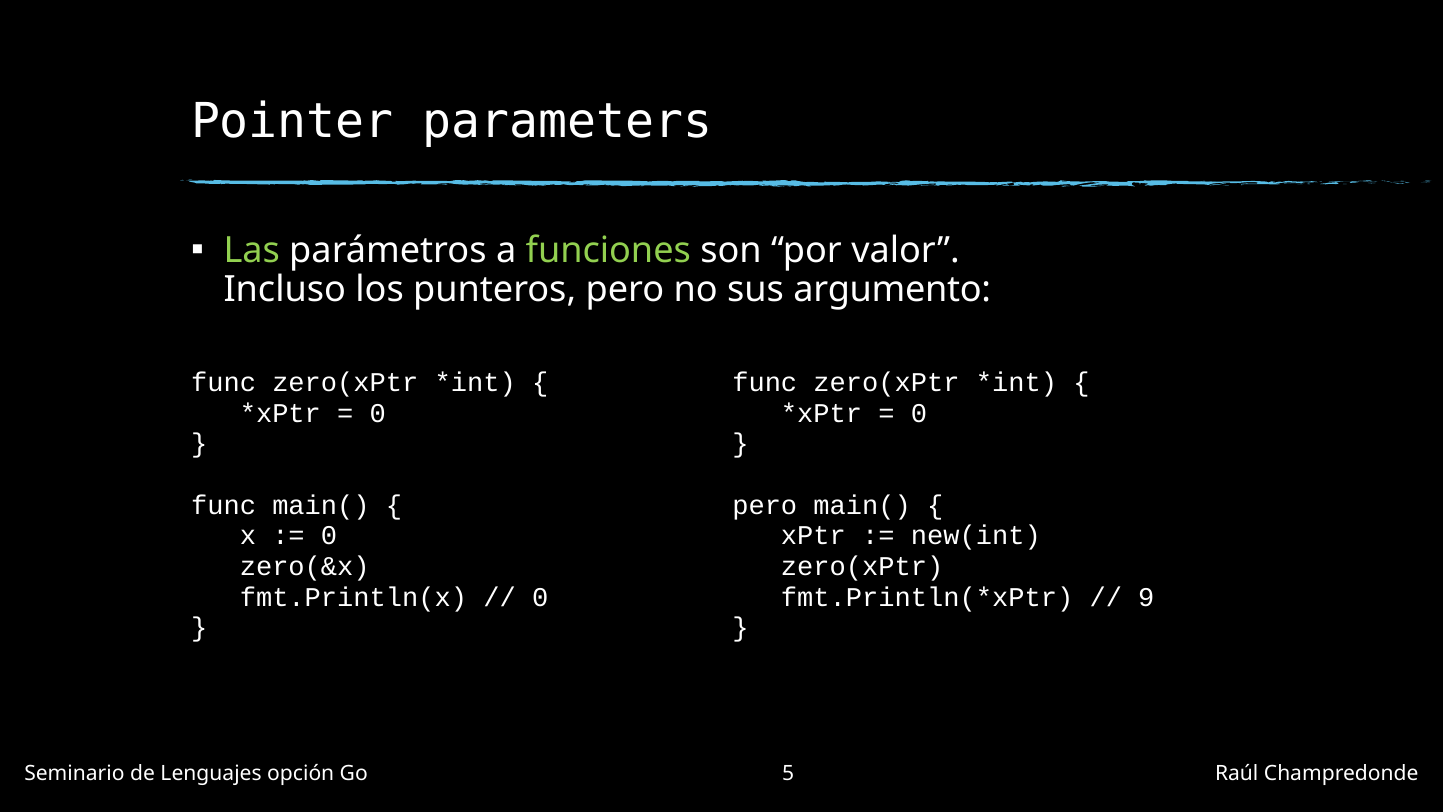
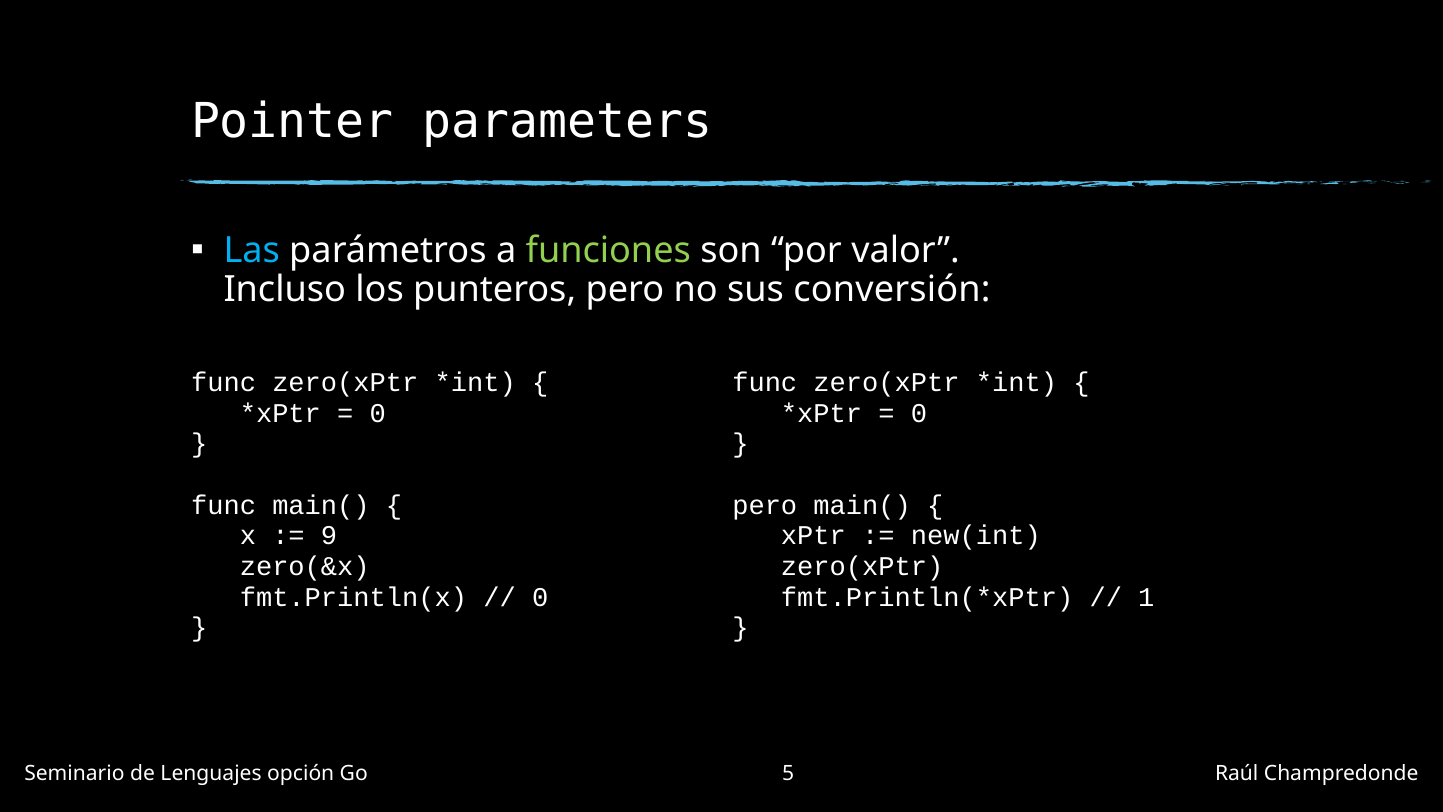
Las colour: light green -> light blue
argumento: argumento -> conversión
0 at (329, 536): 0 -> 9
9: 9 -> 1
